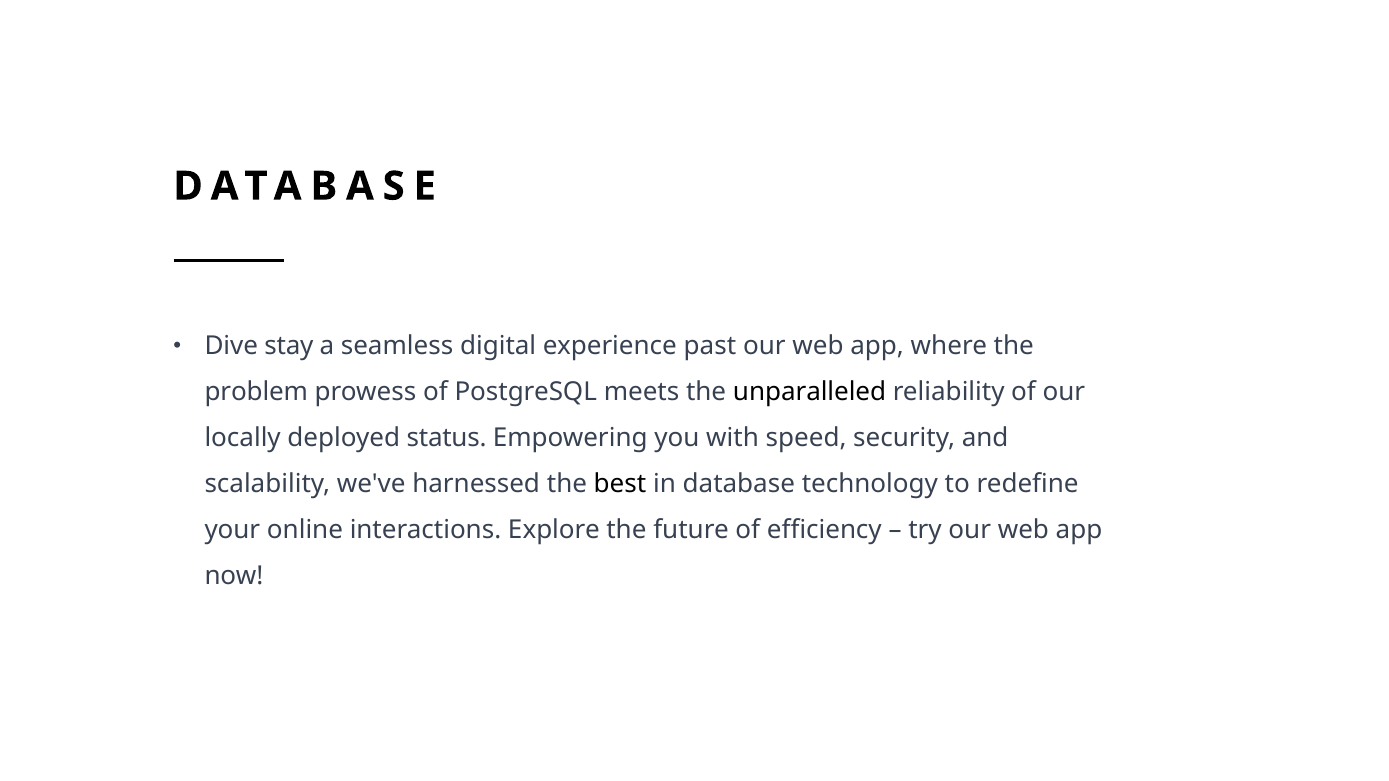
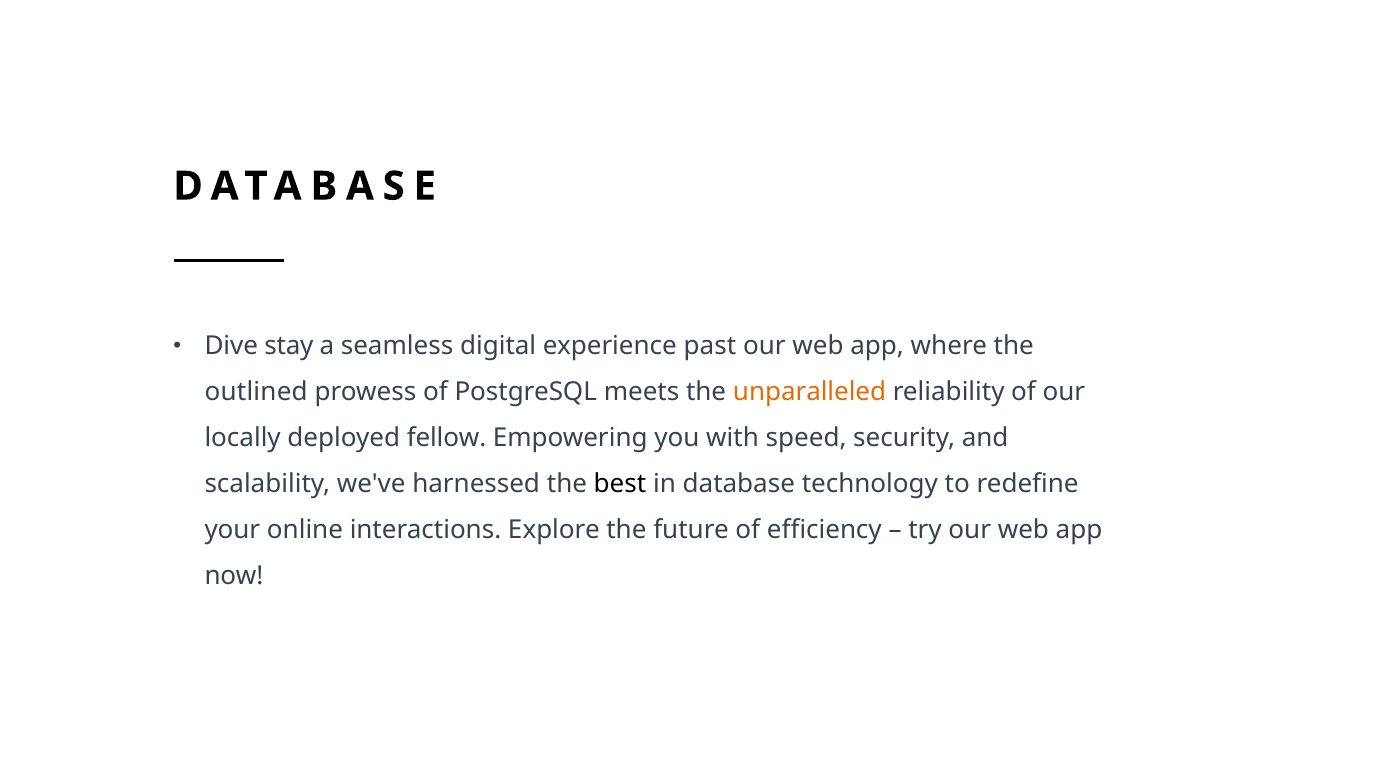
problem: problem -> outlined
unparalleled colour: black -> orange
status: status -> fellow
